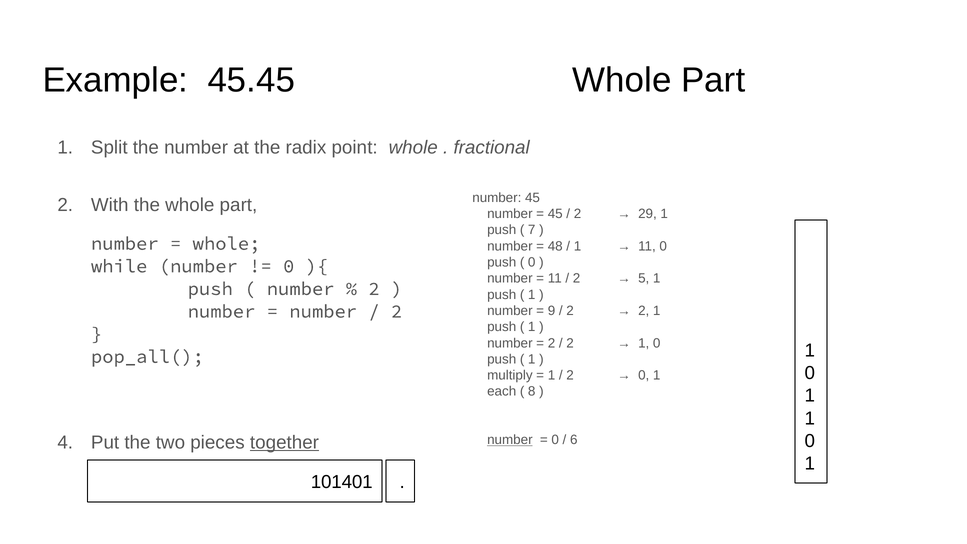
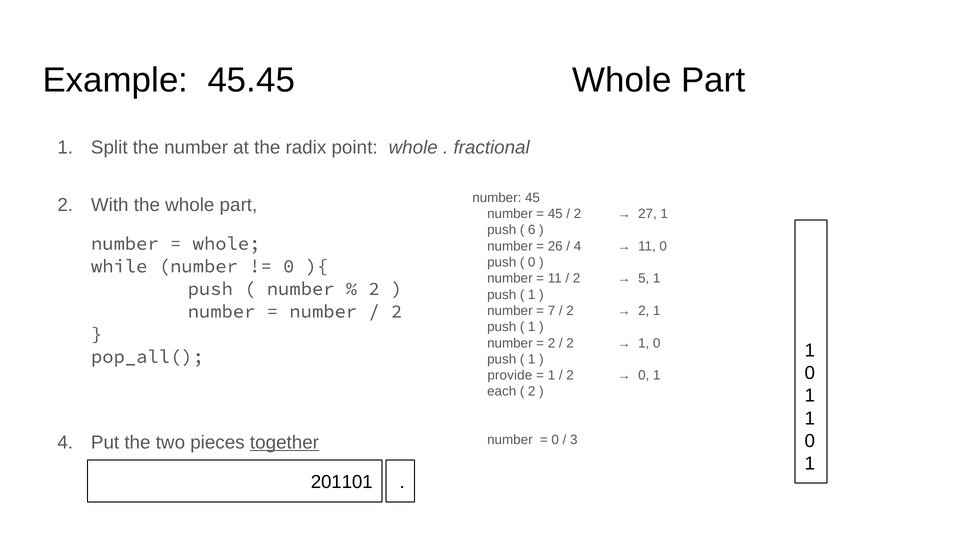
29: 29 -> 27
7: 7 -> 6
48: 48 -> 26
1 at (578, 246): 1 -> 4
9: 9 -> 7
multiply: multiply -> provide
8 at (532, 391): 8 -> 2
number at (510, 440) underline: present -> none
6: 6 -> 3
101401: 101401 -> 201101
